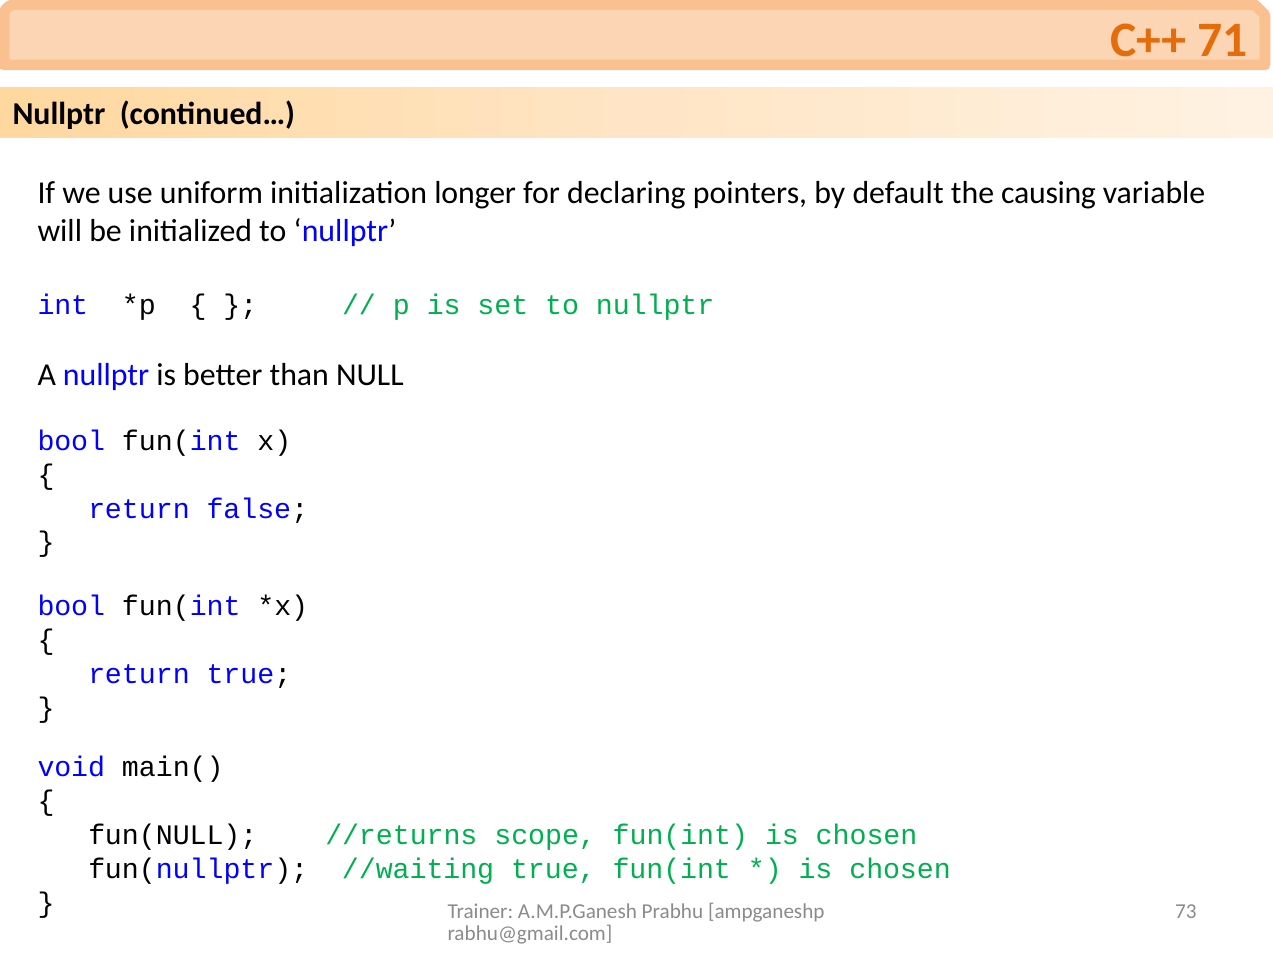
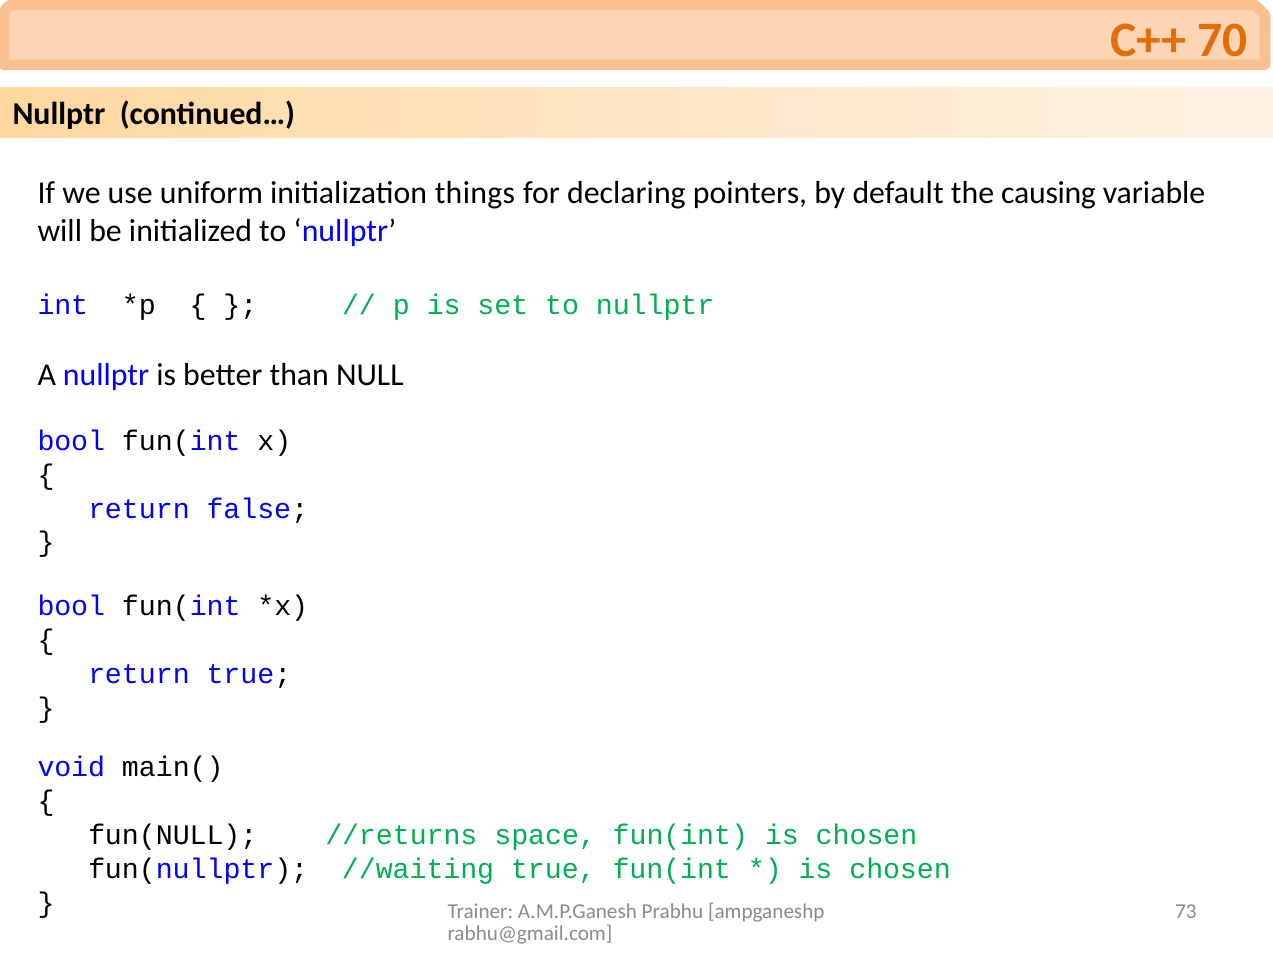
71: 71 -> 70
longer: longer -> things
scope: scope -> space
